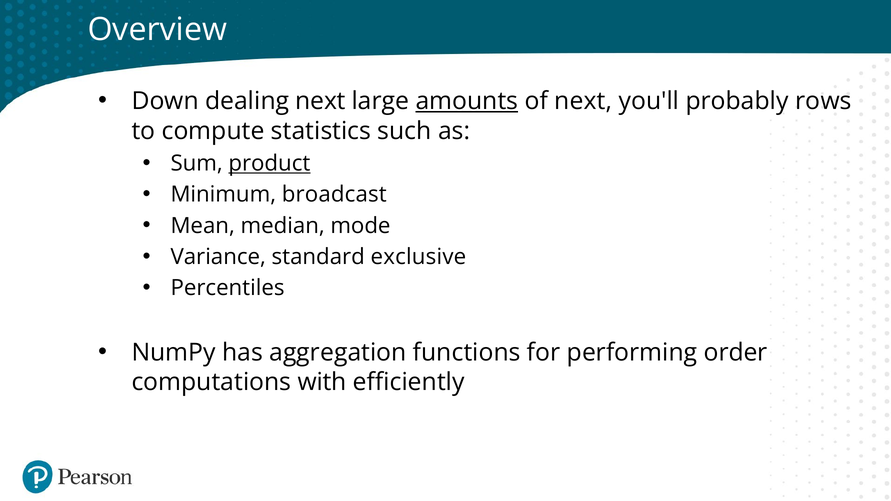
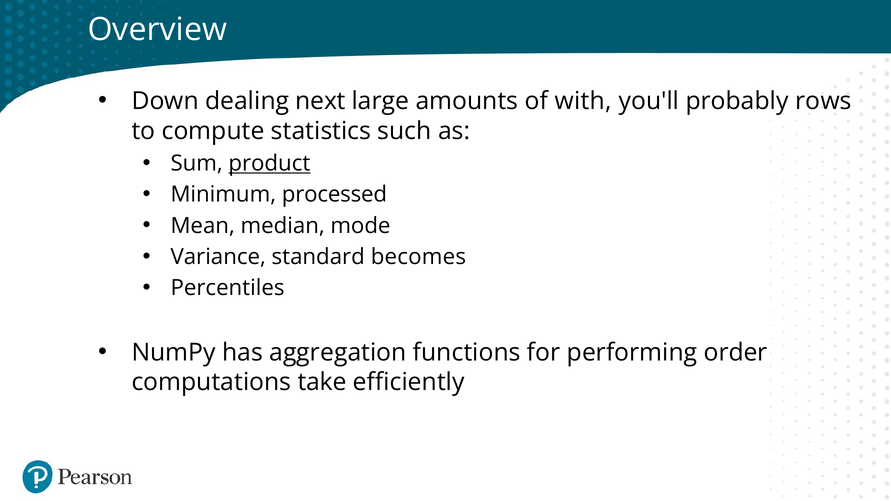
amounts underline: present -> none
of next: next -> with
broadcast: broadcast -> processed
exclusive: exclusive -> becomes
with: with -> take
